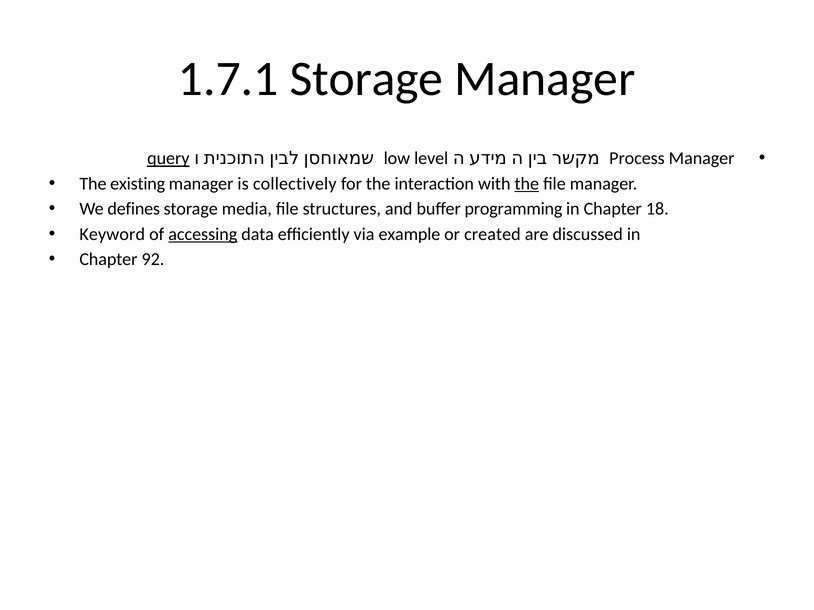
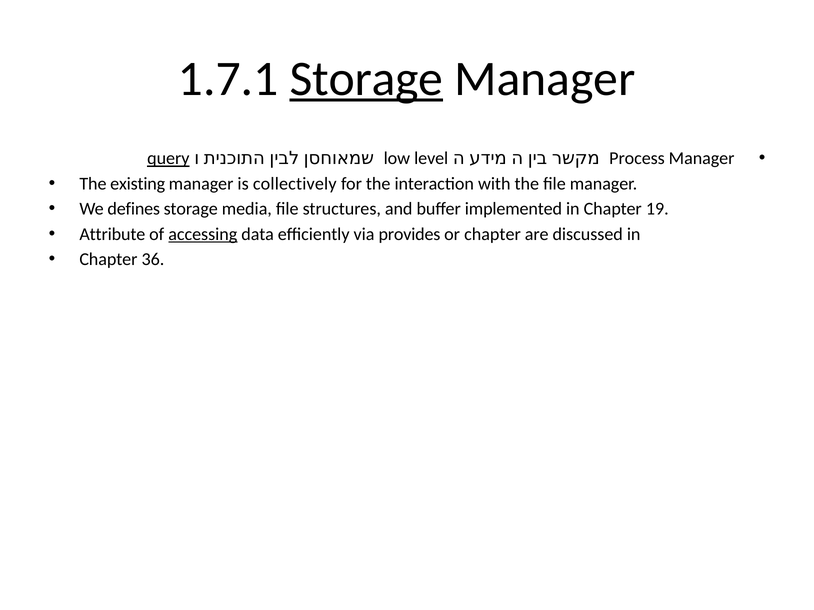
Storage at (366, 79) underline: none -> present
the at (527, 184) underline: present -> none
programming: programming -> implemented
18: 18 -> 19
Keyword: Keyword -> Attribute
example: example -> provides
or created: created -> chapter
92: 92 -> 36
